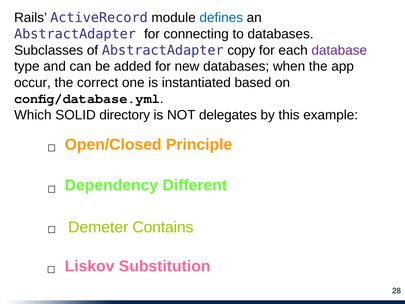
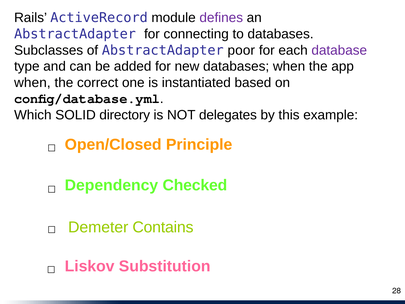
defines colour: blue -> purple
copy: copy -> poor
occur at (32, 83): occur -> when
Different: Different -> Checked
